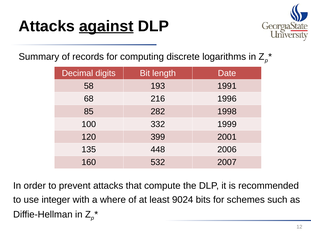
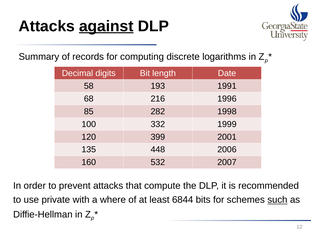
integer: integer -> private
9024: 9024 -> 6844
such underline: none -> present
